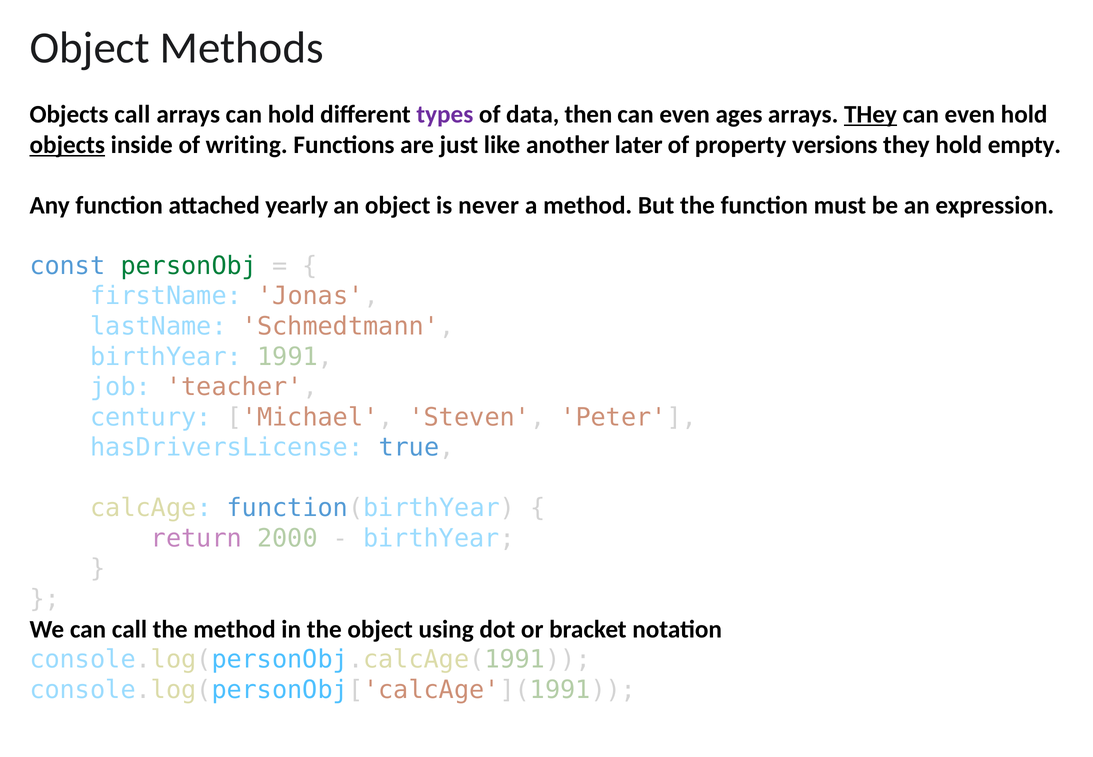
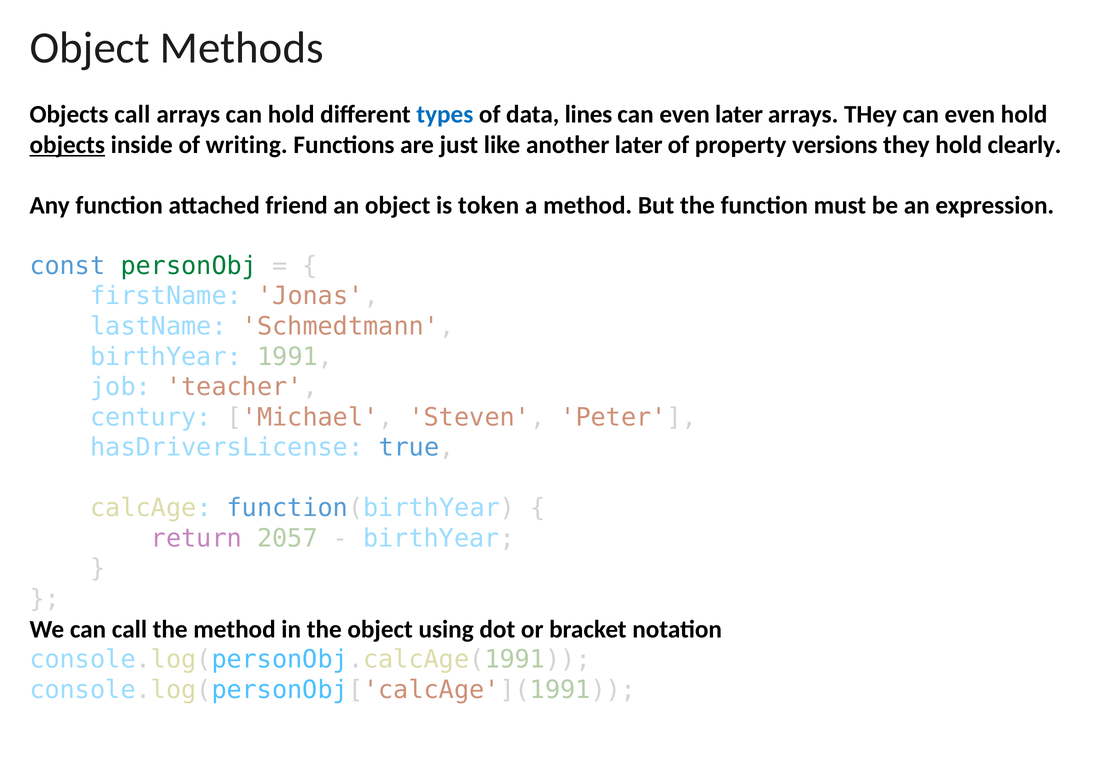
types colour: purple -> blue
then: then -> lines
even ages: ages -> later
THey at (870, 114) underline: present -> none
empty: empty -> clearly
yearly: yearly -> friend
never: never -> token
2000: 2000 -> 2057
